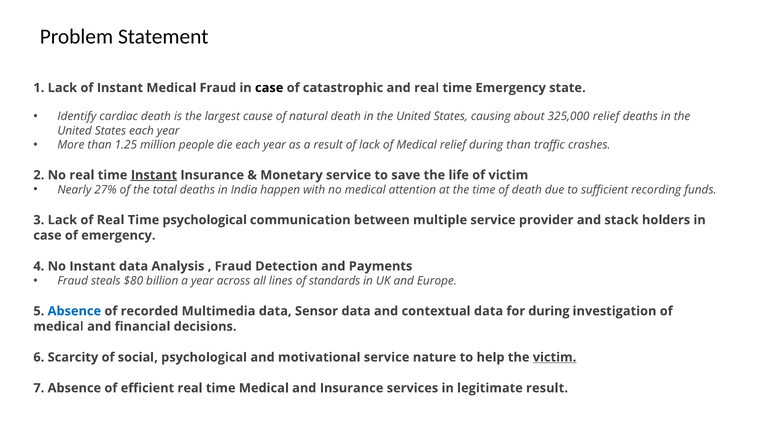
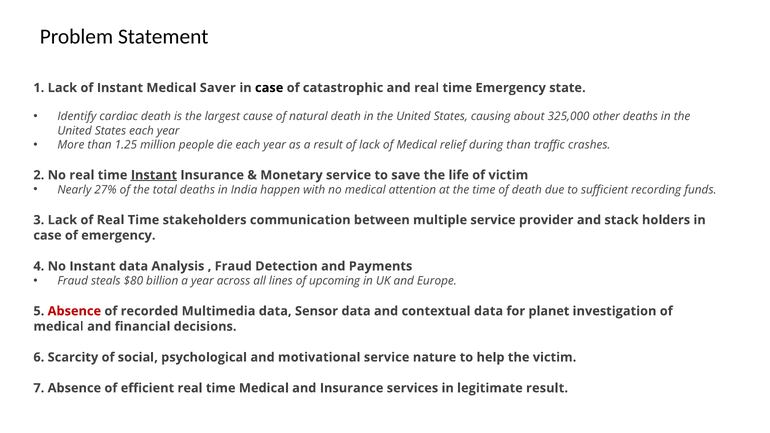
Medical Fraud: Fraud -> Saver
325,000 relief: relief -> other
Time psychological: psychological -> stakeholders
standards: standards -> upcoming
Absence at (74, 311) colour: blue -> red
for during: during -> planet
victim at (555, 357) underline: present -> none
